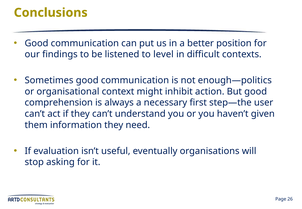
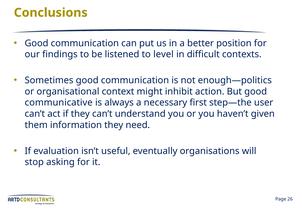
comprehension: comprehension -> communicative
